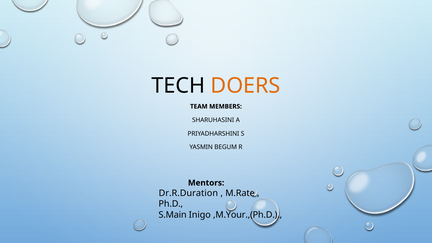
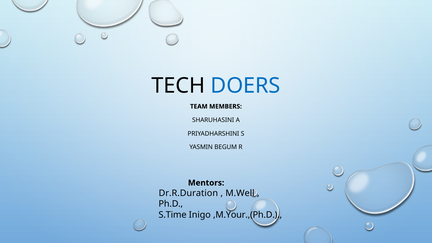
DOERS colour: orange -> blue
M.Rate: M.Rate -> M.Well
S.Main: S.Main -> S.Time
